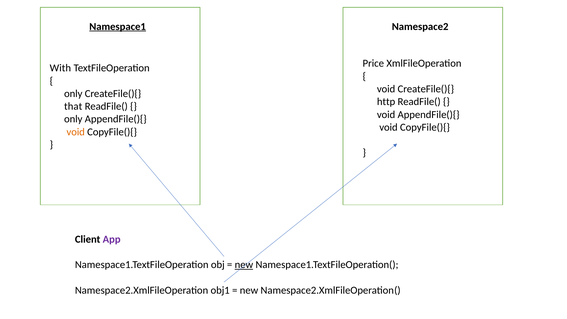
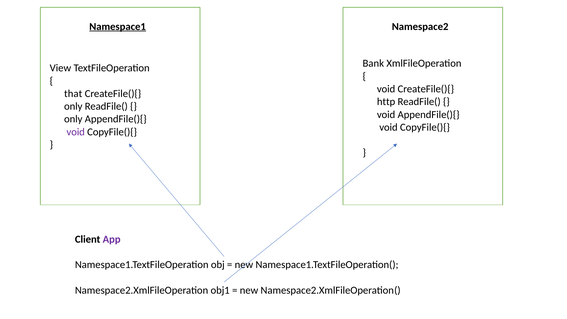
Price: Price -> Bank
With: With -> View
only at (73, 94): only -> that
that at (73, 106): that -> only
void at (76, 132) colour: orange -> purple
new at (244, 265) underline: present -> none
